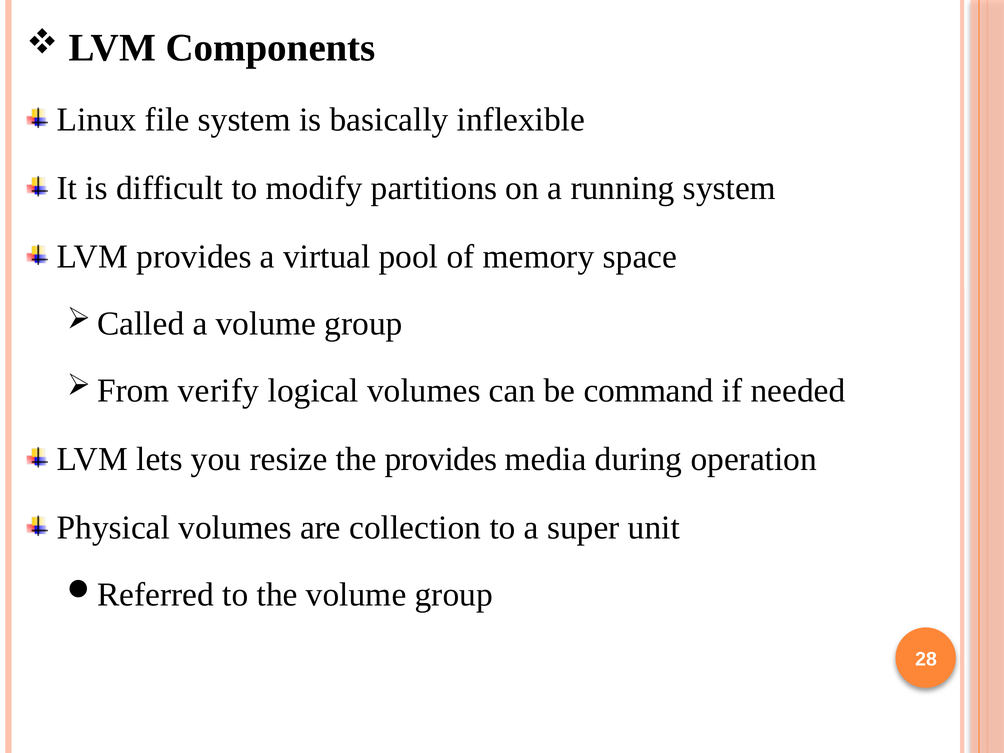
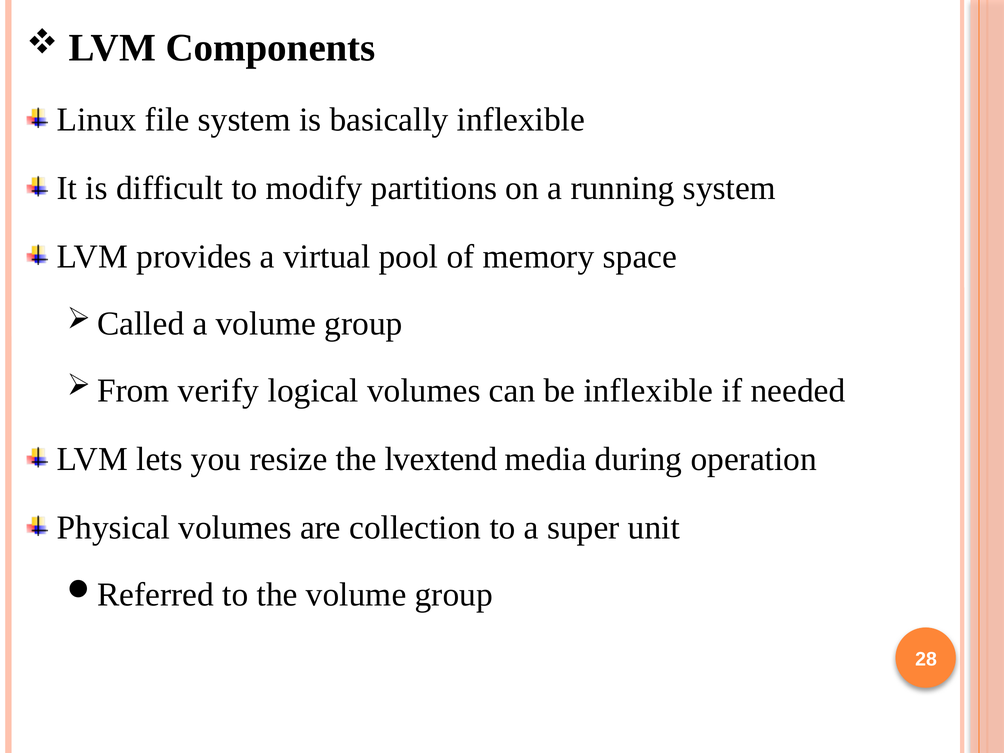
be command: command -> inflexible
the provides: provides -> lvextend
